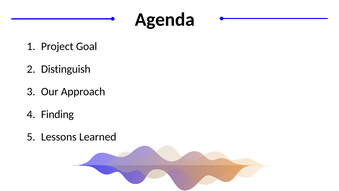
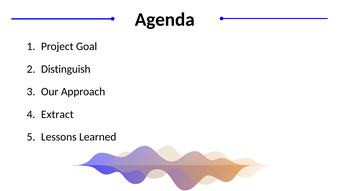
Finding: Finding -> Extract
